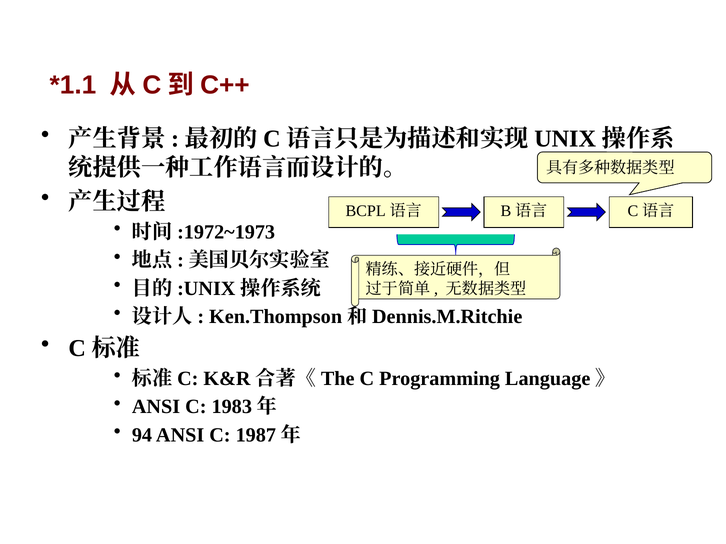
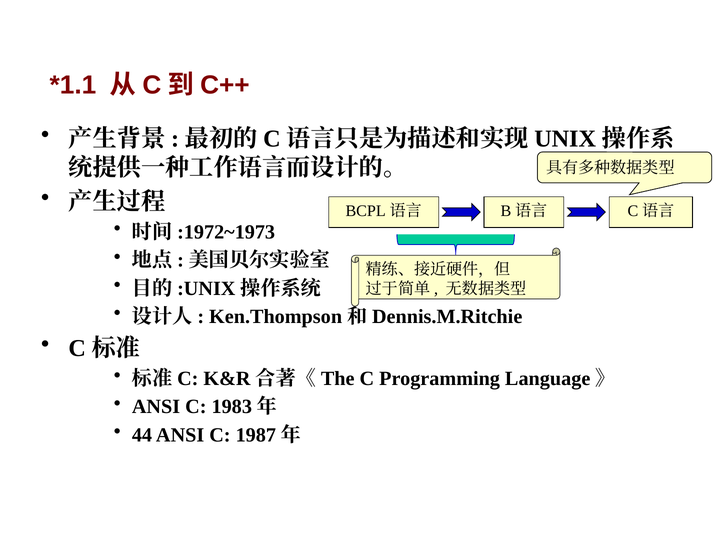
94: 94 -> 44
